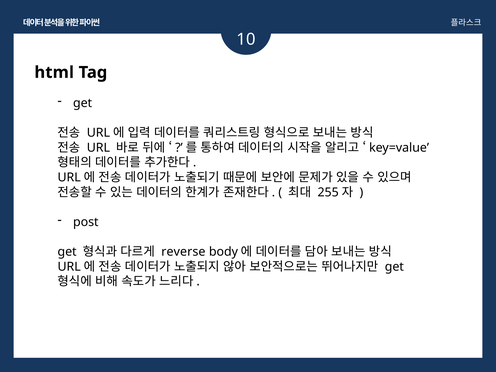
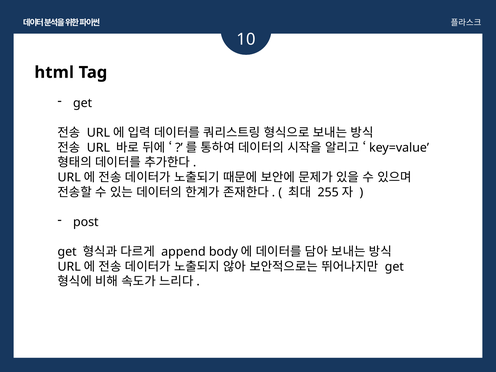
reverse: reverse -> append
